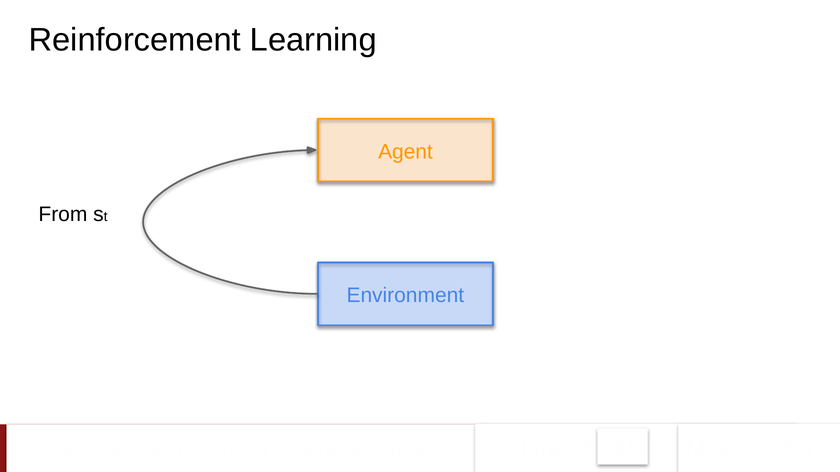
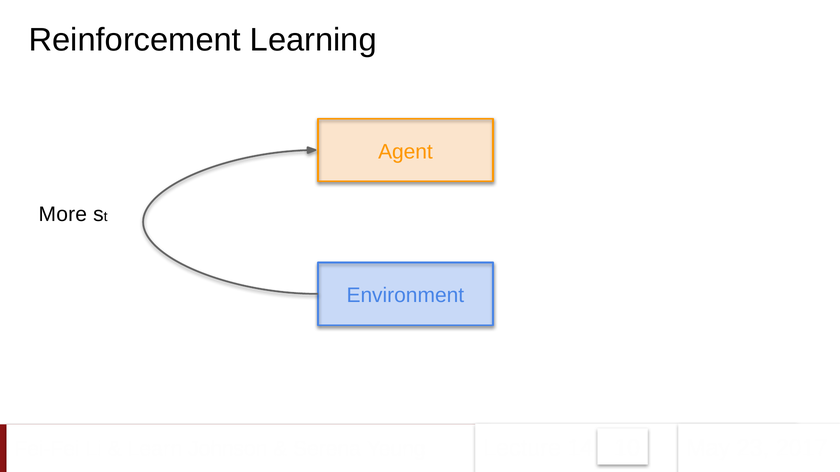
From: From -> More
